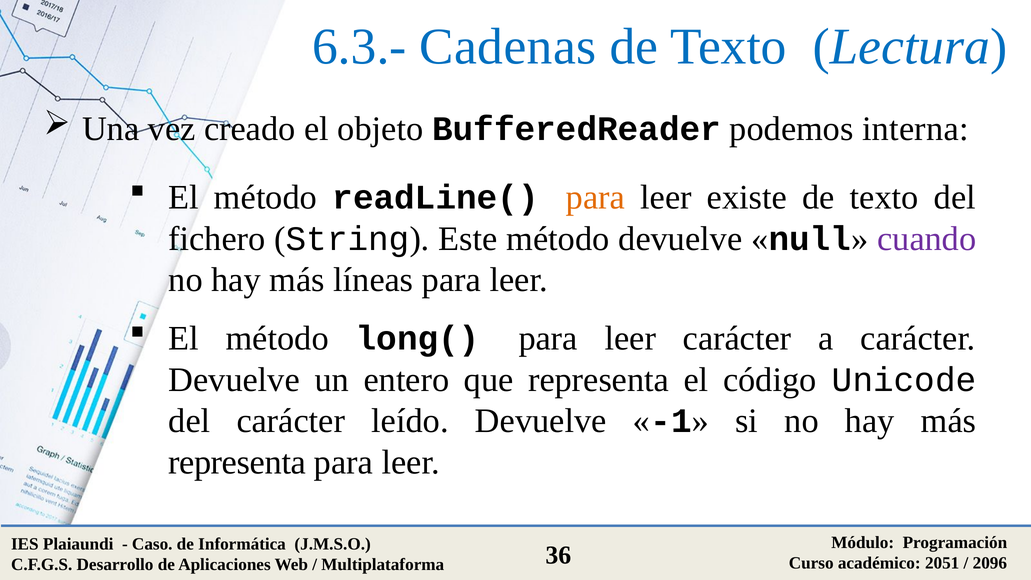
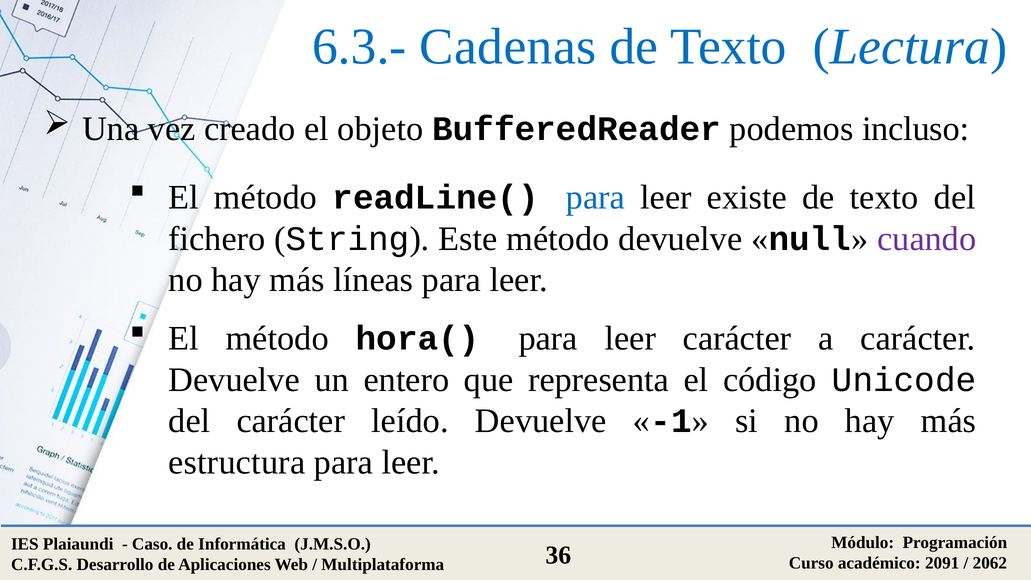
interna: interna -> incluso
para at (595, 198) colour: orange -> blue
long(: long( -> hora(
representa at (237, 462): representa -> estructura
2051: 2051 -> 2091
2096: 2096 -> 2062
